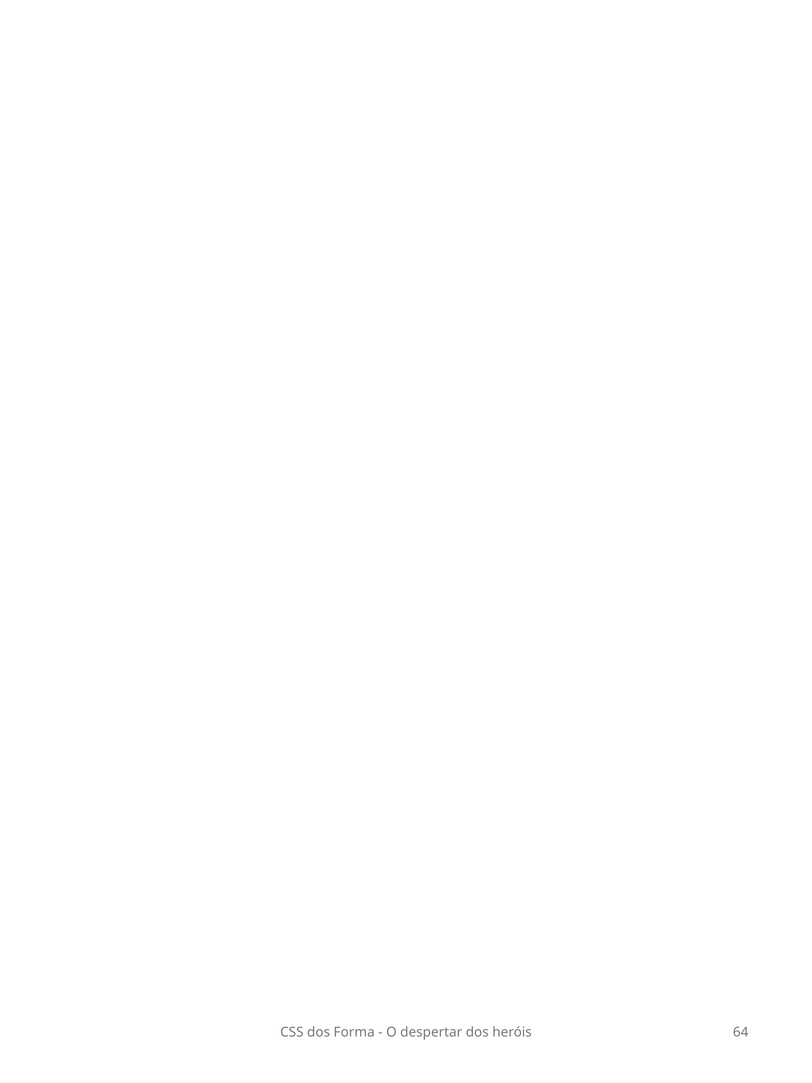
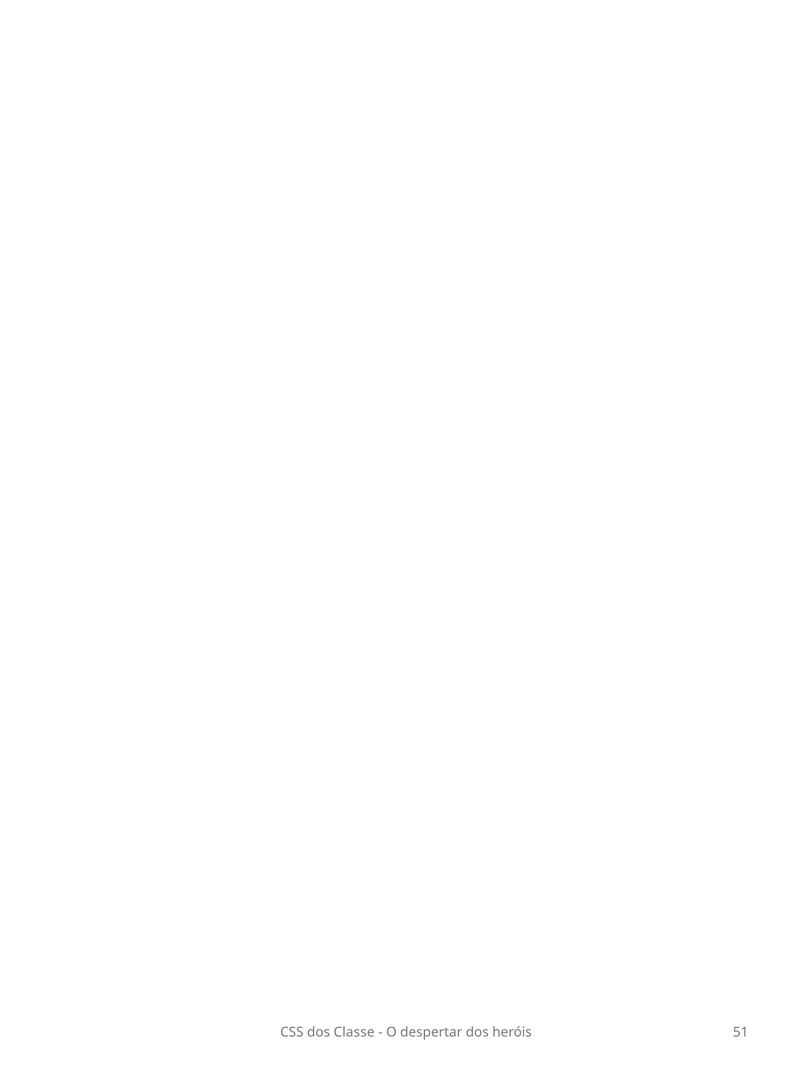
Forma: Forma -> Classe
64: 64 -> 51
